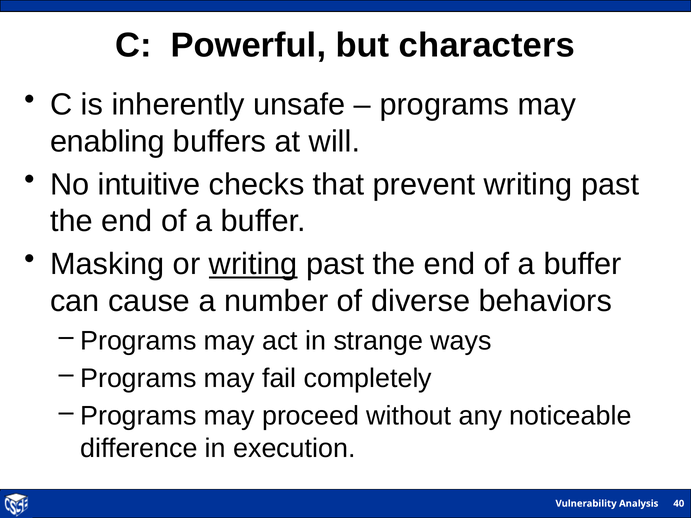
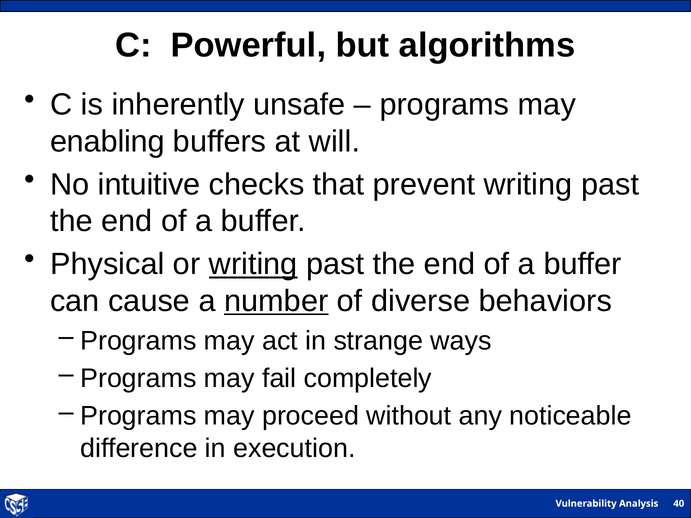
characters: characters -> algorithms
Masking: Masking -> Physical
number underline: none -> present
